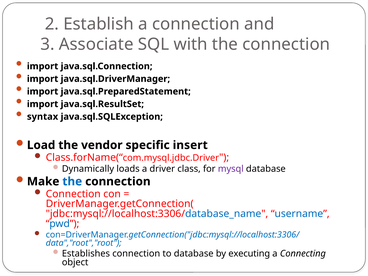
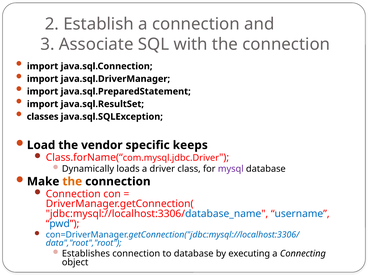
syntax: syntax -> classes
insert: insert -> keeps
the at (72, 181) colour: blue -> orange
